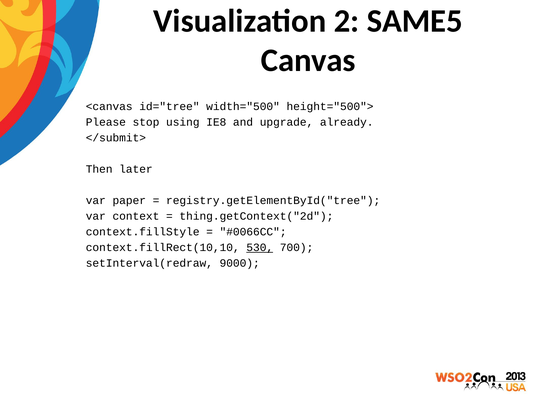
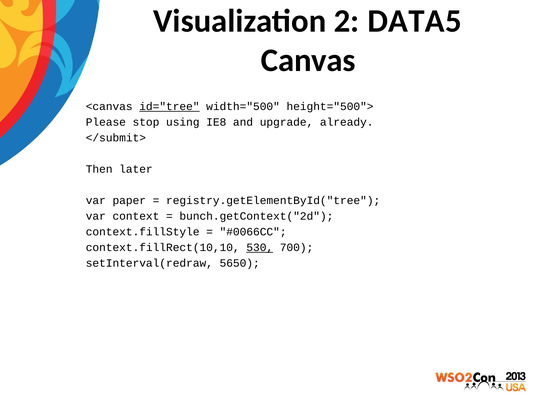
SAME5: SAME5 -> DATA5
id="tree underline: none -> present
thing.getContext("2d: thing.getContext("2d -> bunch.getContext("2d
9000: 9000 -> 5650
